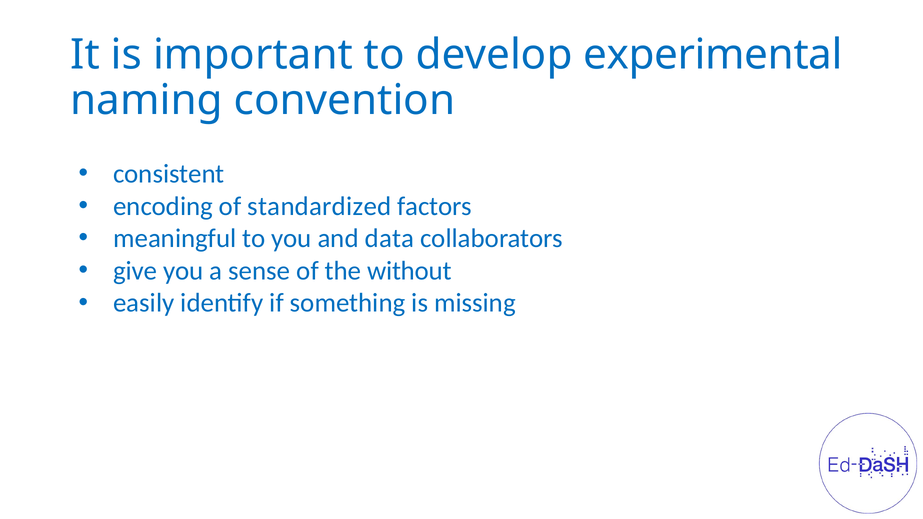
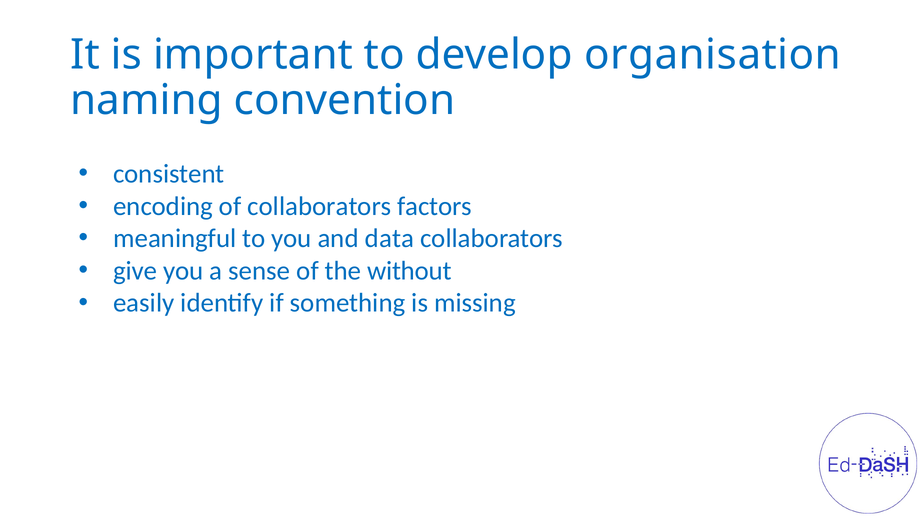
experimental: experimental -> organisation
of standardized: standardized -> collaborators
